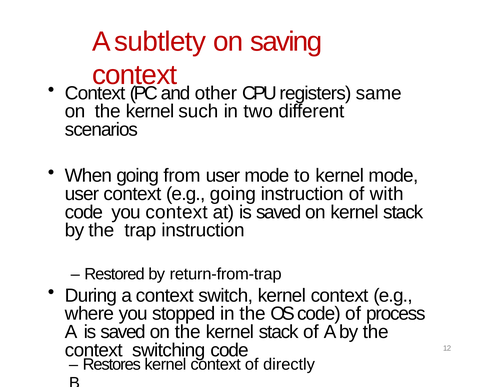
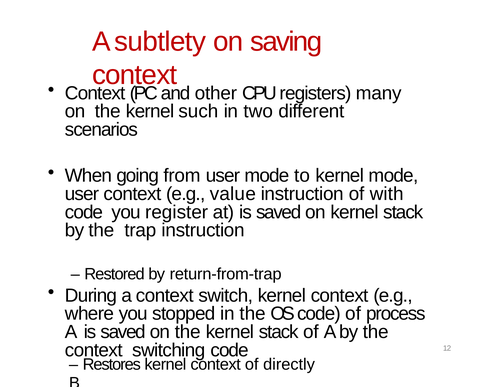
same: same -> many
e.g going: going -> value
you context: context -> register
